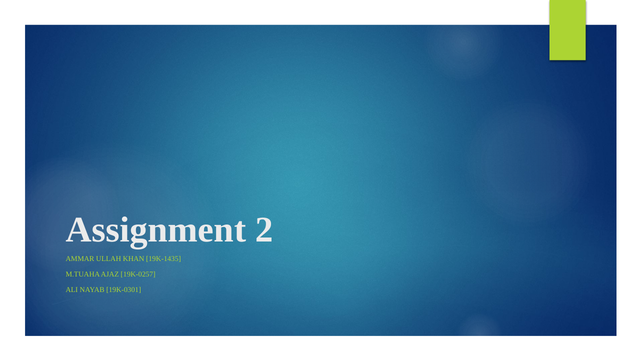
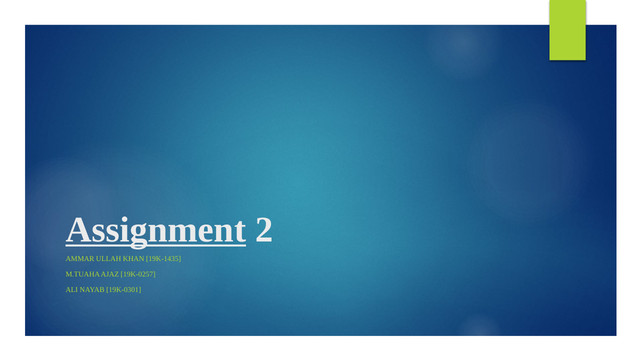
Assignment underline: none -> present
